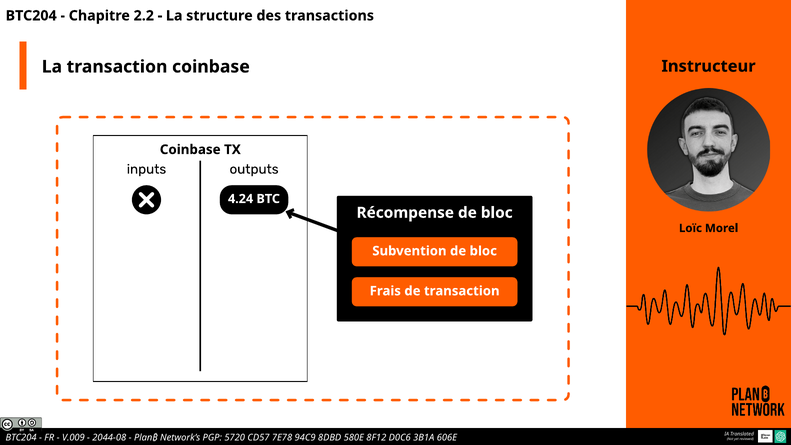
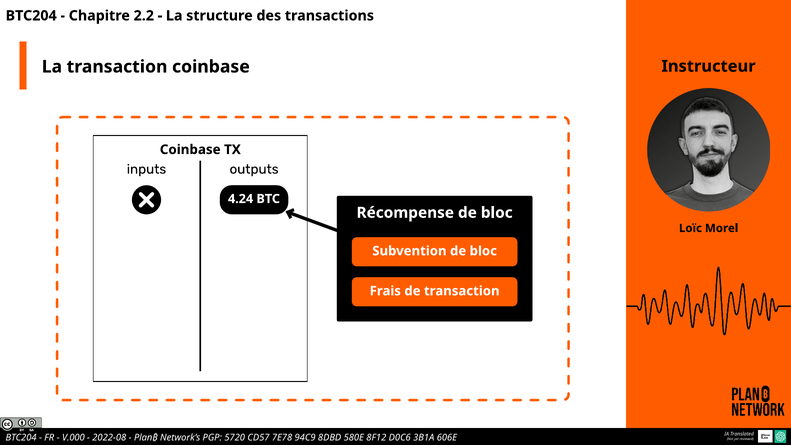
V.009: V.009 -> V.000
2044-08: 2044-08 -> 2022-08
